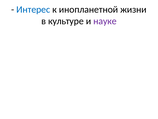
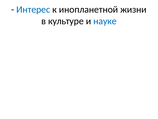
науке colour: purple -> blue
